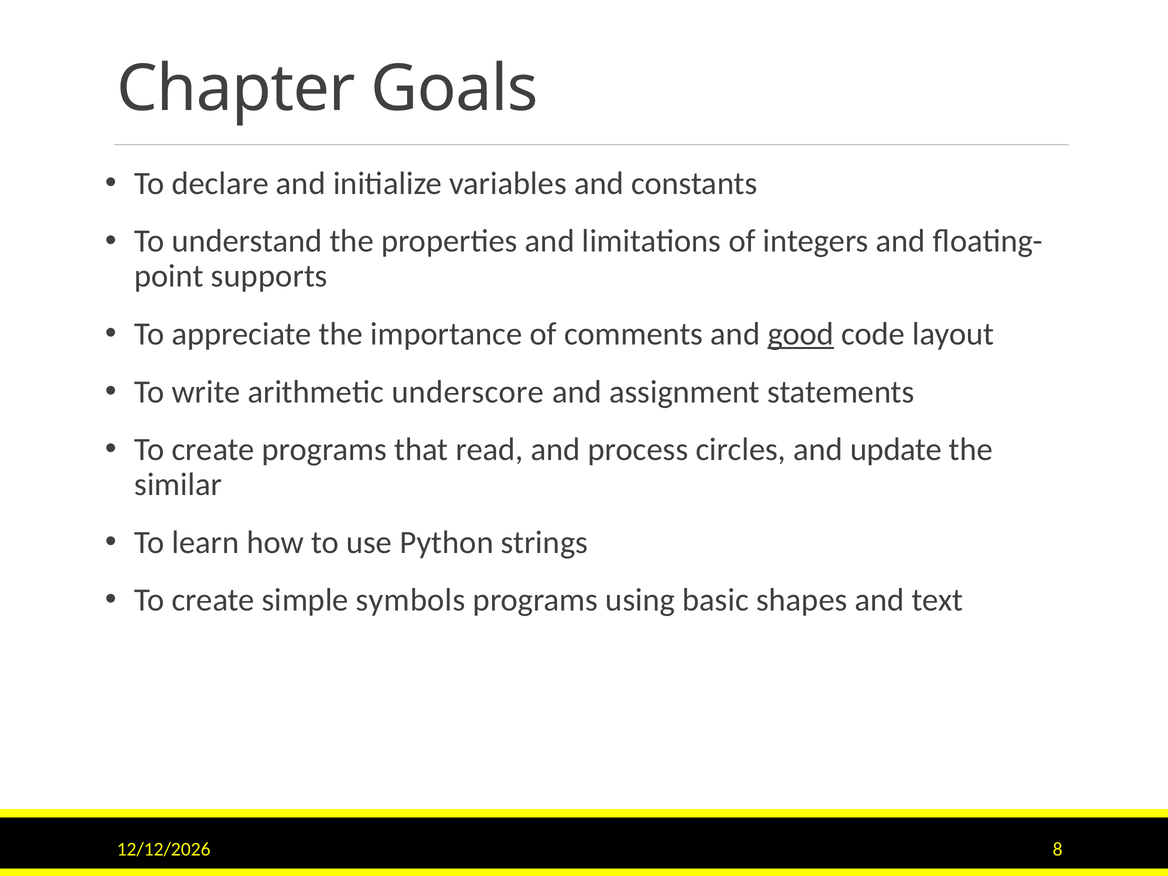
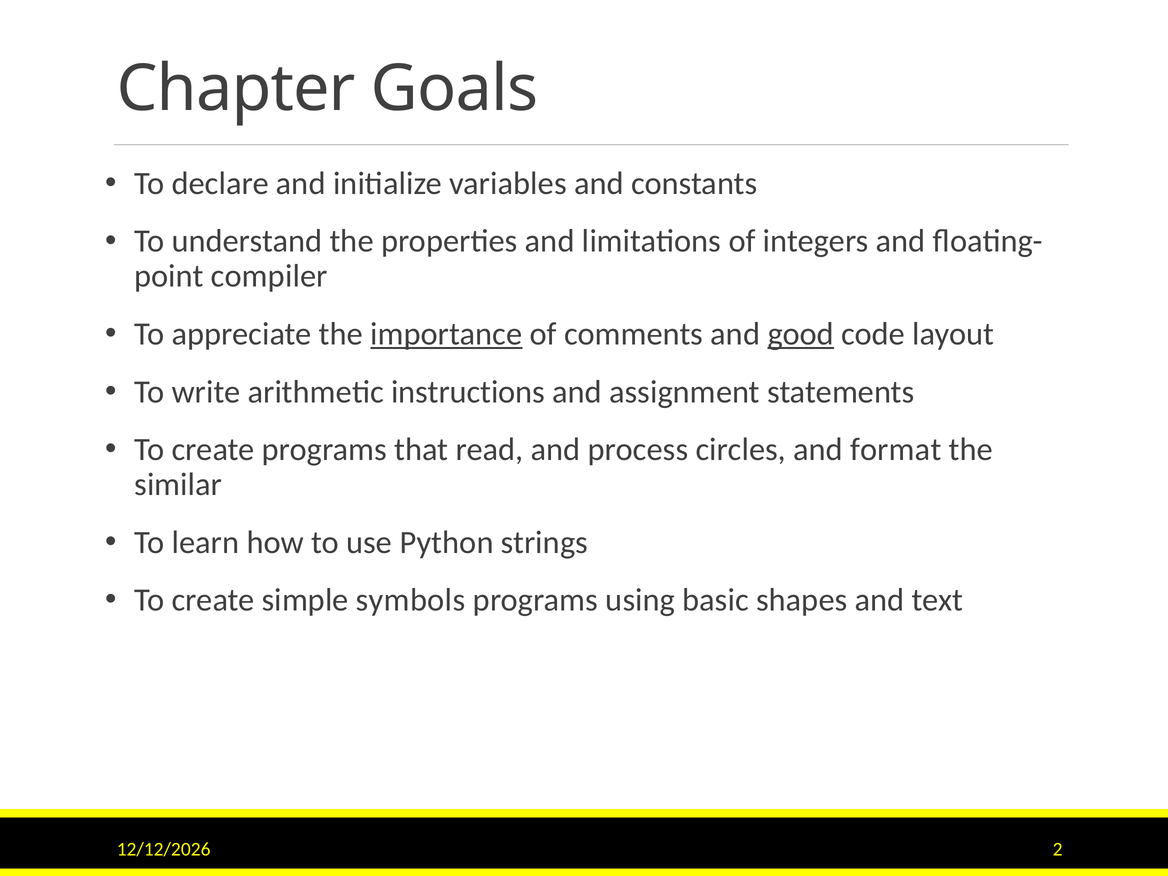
supports: supports -> compiler
importance underline: none -> present
underscore: underscore -> instructions
update: update -> format
8: 8 -> 2
